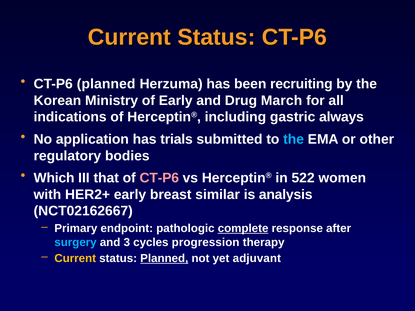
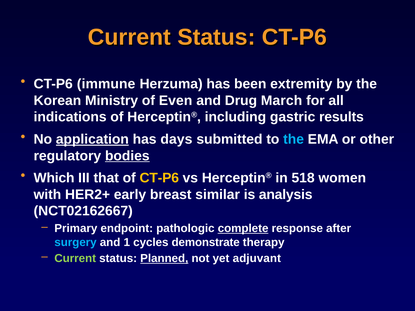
CT-P6 planned: planned -> immune
recruiting: recruiting -> extremity
of Early: Early -> Even
always: always -> results
application underline: none -> present
trials: trials -> days
bodies underline: none -> present
CT-P6 at (159, 178) colour: pink -> yellow
522: 522 -> 518
3: 3 -> 1
progression: progression -> demonstrate
Current at (75, 259) colour: yellow -> light green
